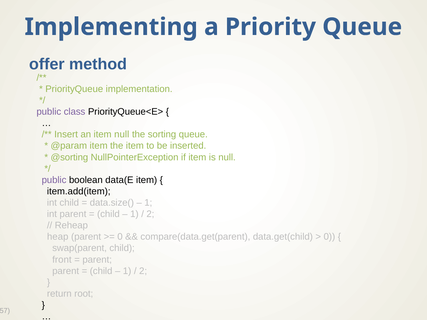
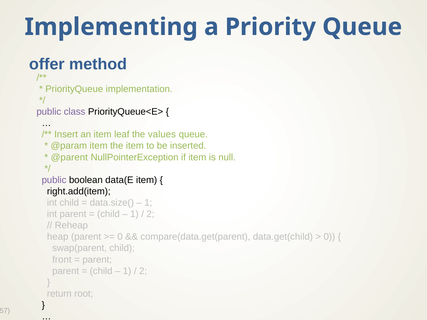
item null: null -> leaf
sorting: sorting -> values
@sorting: @sorting -> @parent
item.add(item: item.add(item -> right.add(item
